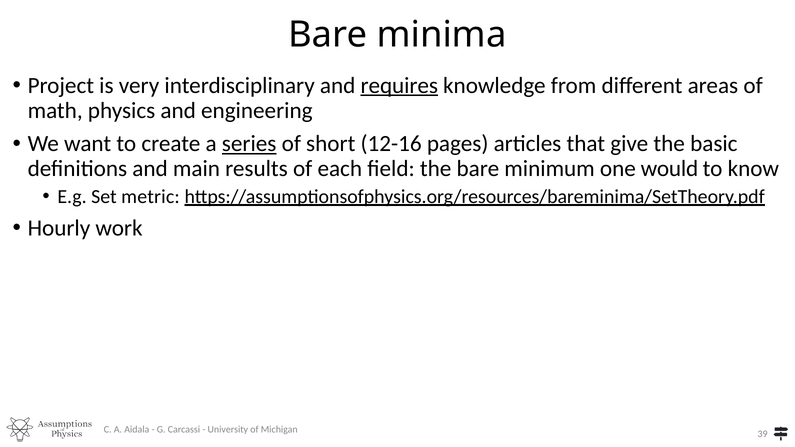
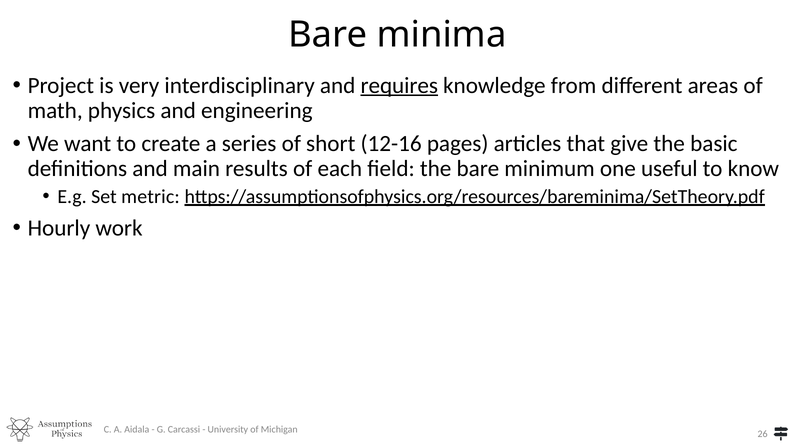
series underline: present -> none
would: would -> useful
39: 39 -> 26
